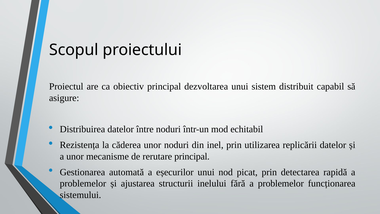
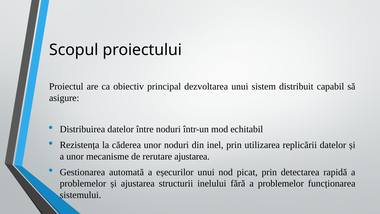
rerutare principal: principal -> ajustarea
